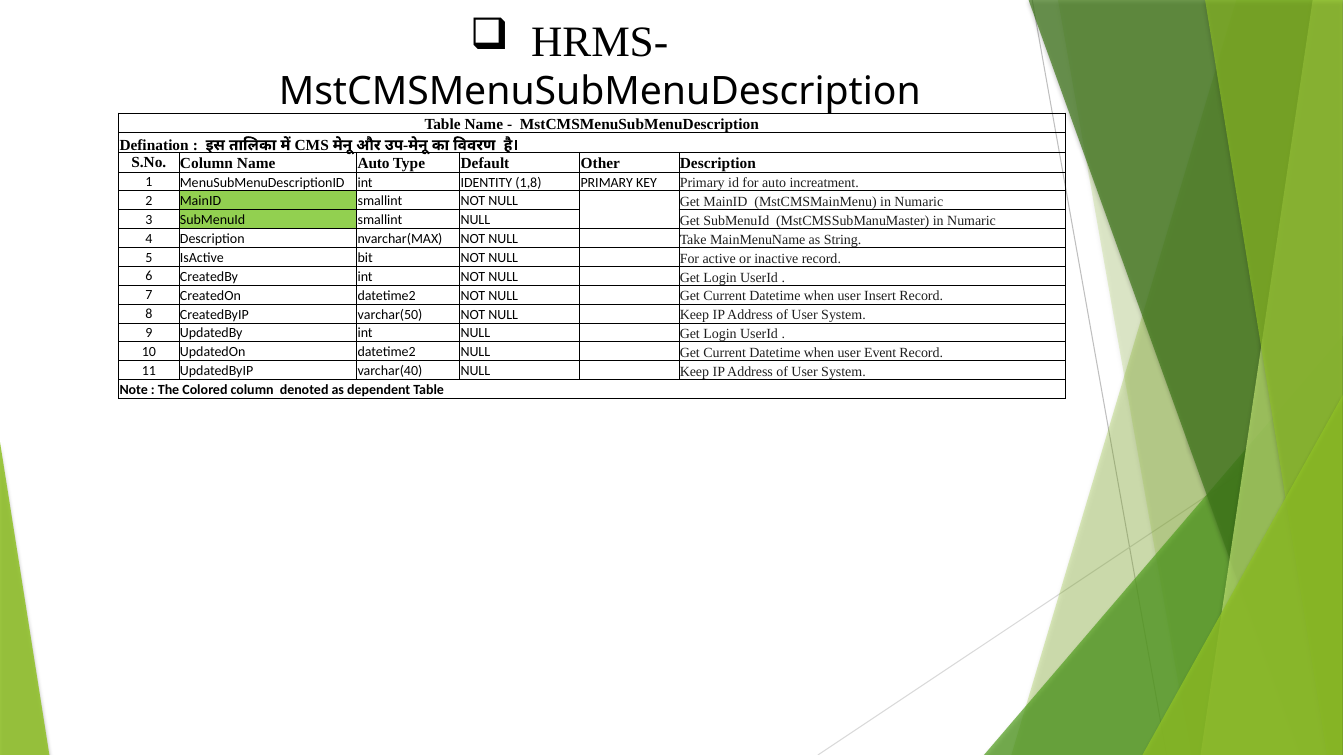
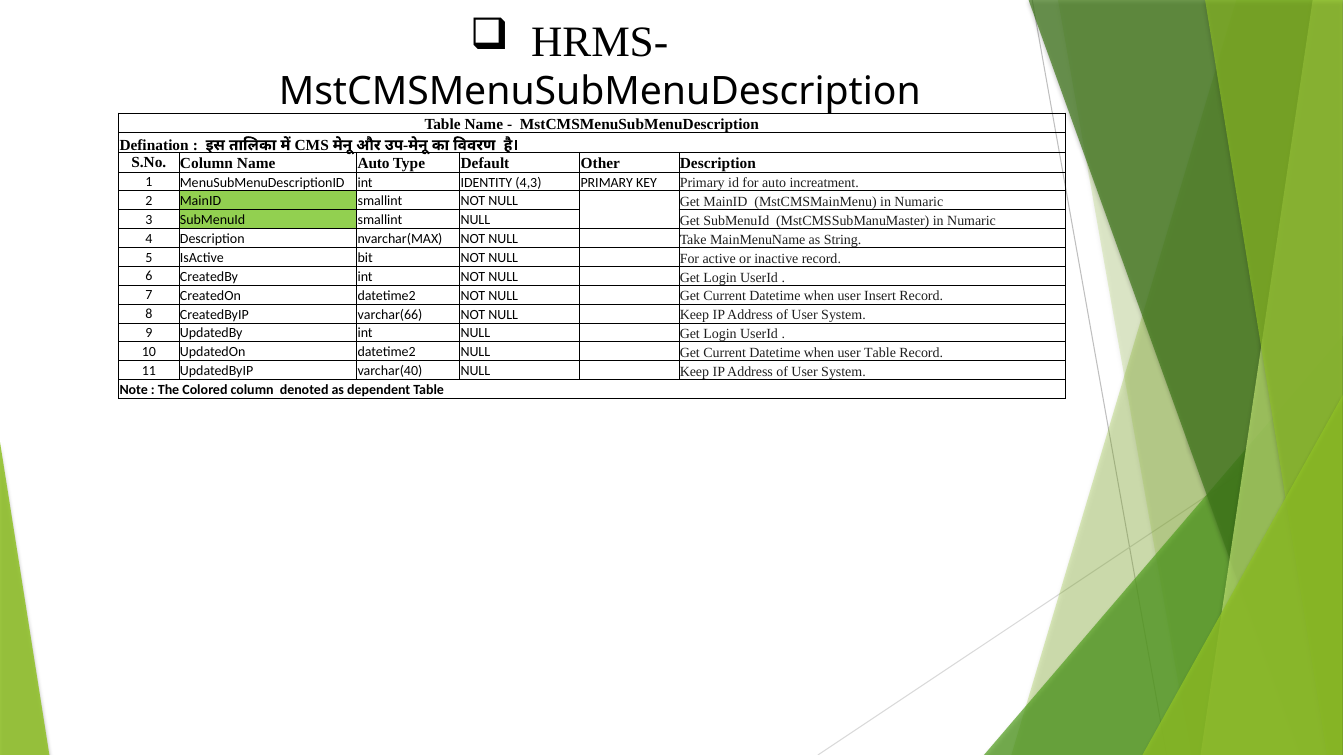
1,8: 1,8 -> 4,3
varchar(50: varchar(50 -> varchar(66
user Event: Event -> Table
